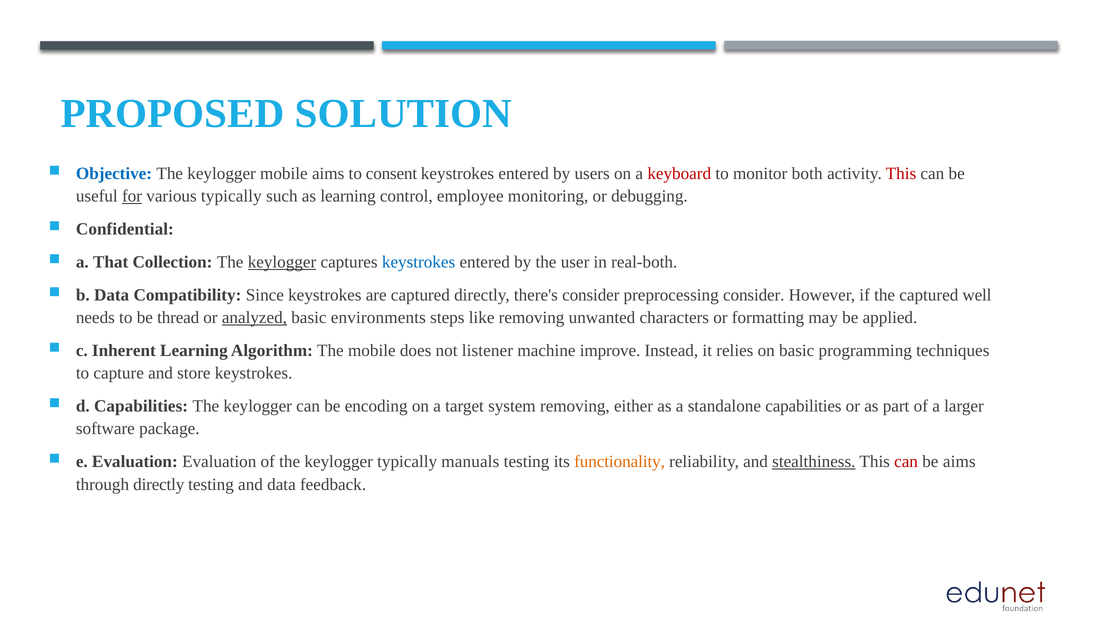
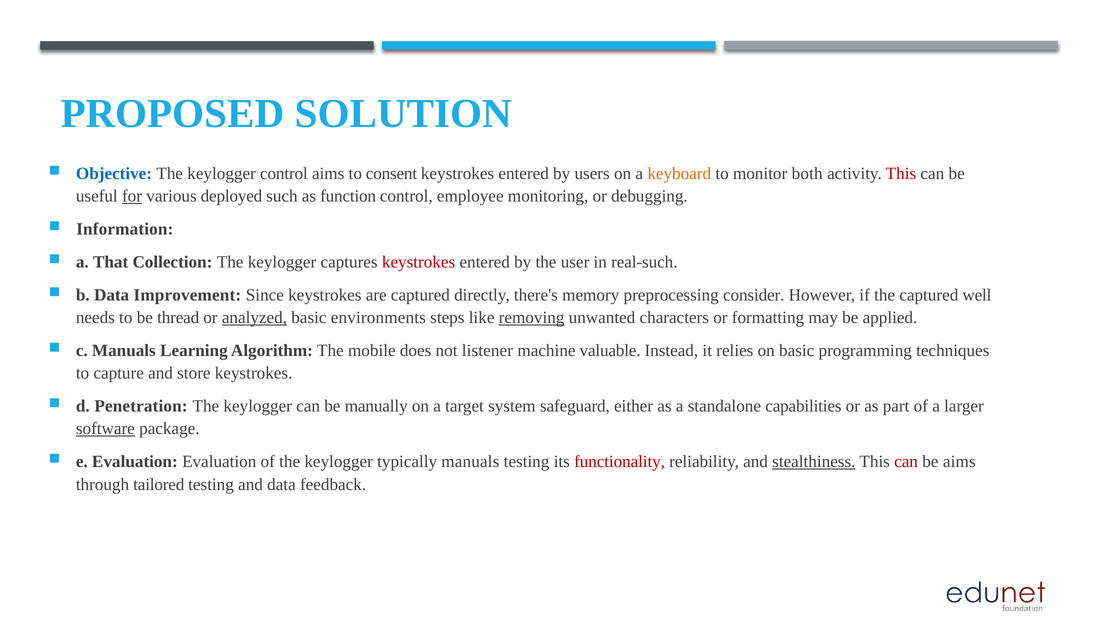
keylogger mobile: mobile -> control
keyboard colour: red -> orange
various typically: typically -> deployed
as learning: learning -> function
Confidential: Confidential -> Information
keylogger at (282, 262) underline: present -> none
keystrokes at (419, 262) colour: blue -> red
real-both: real-both -> real-such
Compatibility: Compatibility -> Improvement
there's consider: consider -> memory
removing at (532, 317) underline: none -> present
c Inherent: Inherent -> Manuals
improve: improve -> valuable
d Capabilities: Capabilities -> Penetration
encoding: encoding -> manually
system removing: removing -> safeguard
software underline: none -> present
functionality colour: orange -> red
through directly: directly -> tailored
